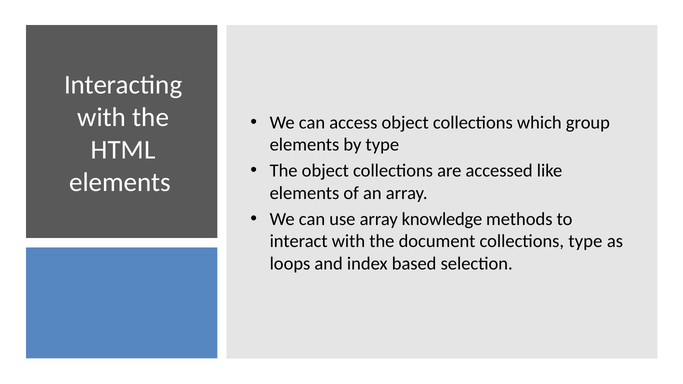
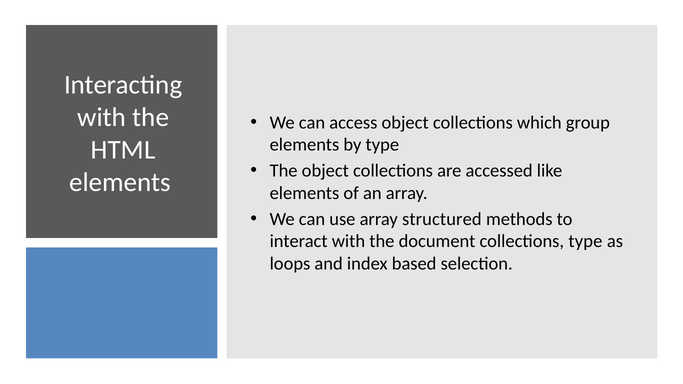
knowledge: knowledge -> structured
